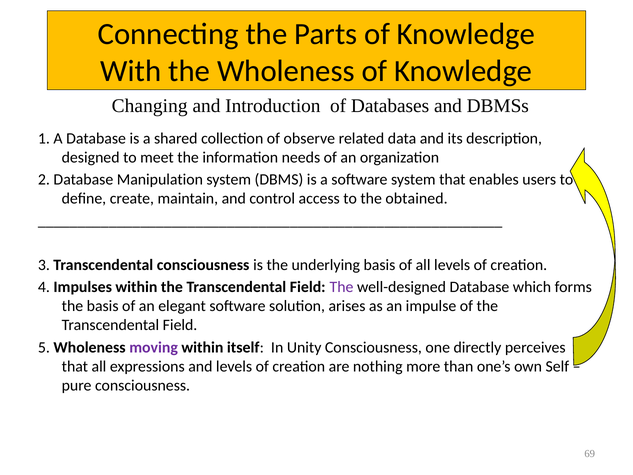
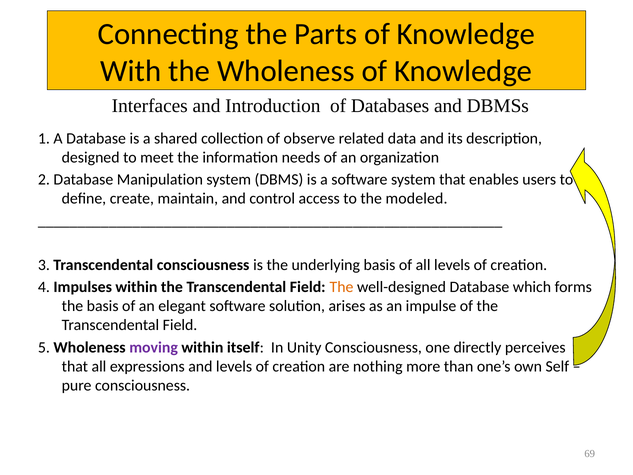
Changing: Changing -> Interfaces
obtained: obtained -> modeled
The at (341, 287) colour: purple -> orange
